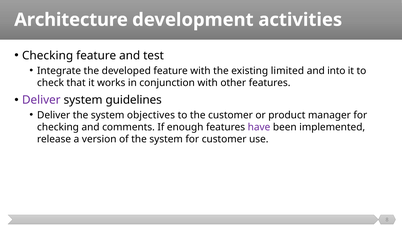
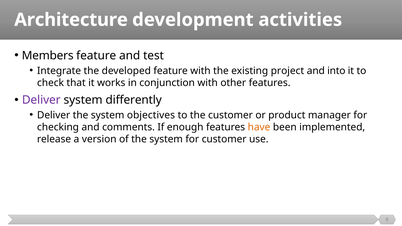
Checking at (48, 56): Checking -> Members
limited: limited -> project
guidelines: guidelines -> differently
have colour: purple -> orange
